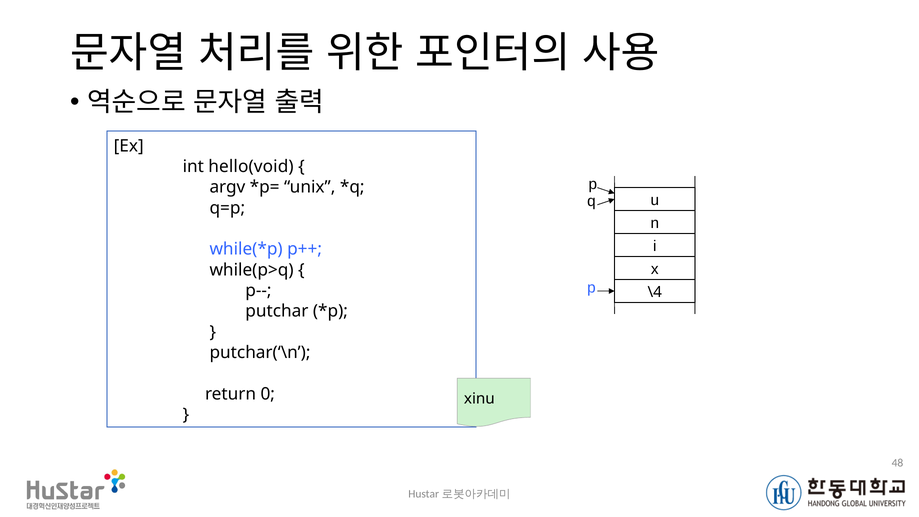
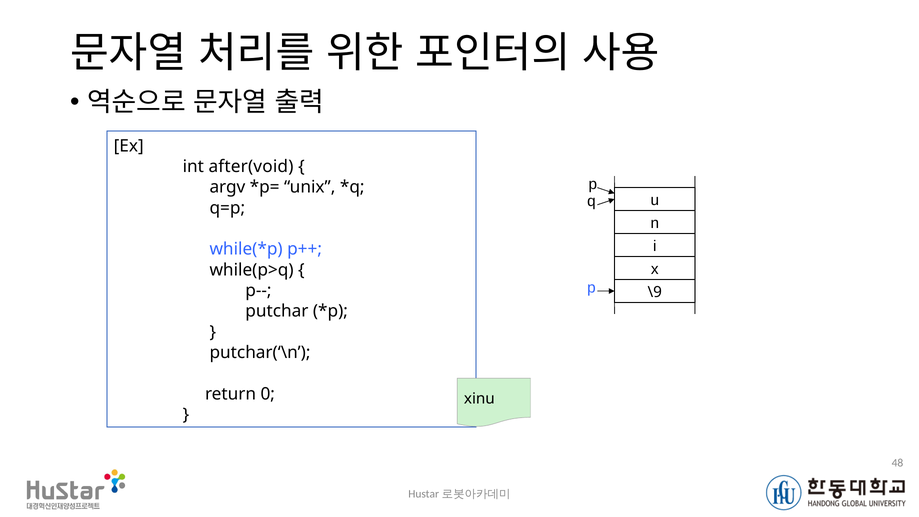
hello(void: hello(void -> after(void
\4: \4 -> \9
